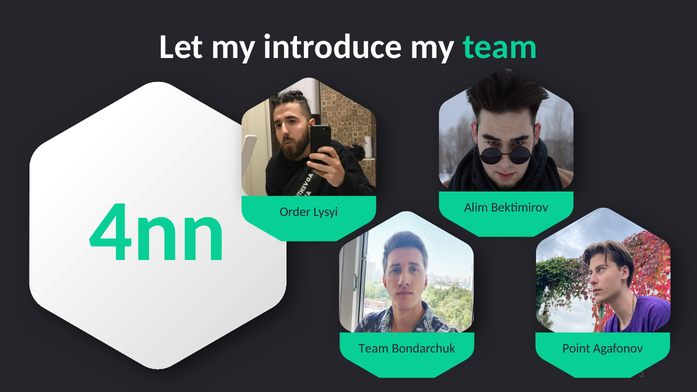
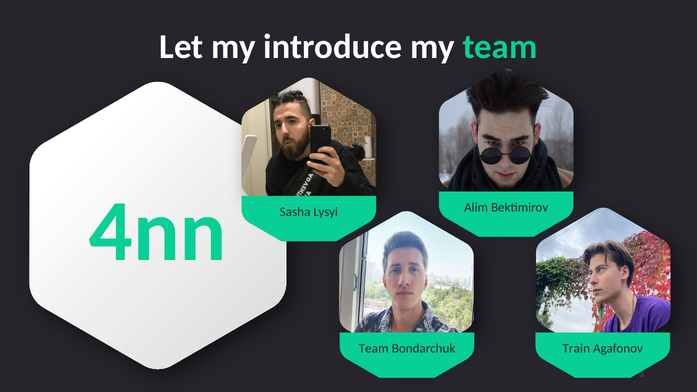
Order: Order -> Sasha
Point: Point -> Train
